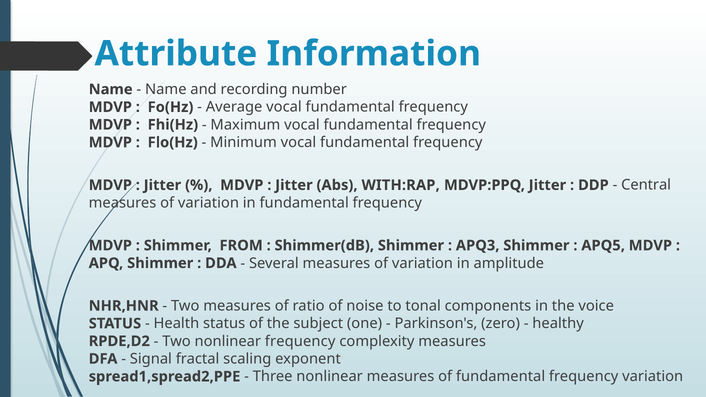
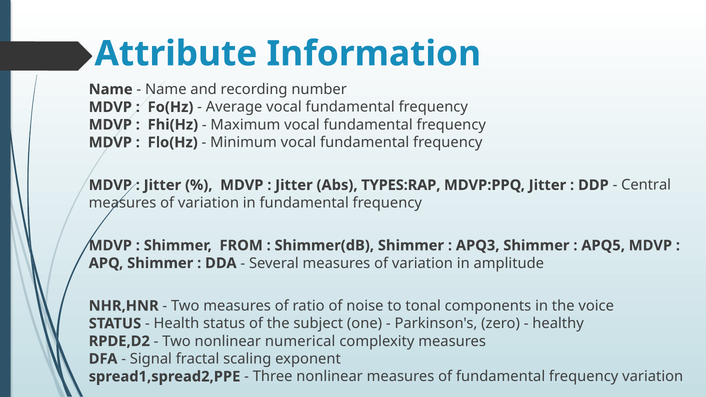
WITH:RAP: WITH:RAP -> TYPES:RAP
nonlinear frequency: frequency -> numerical
